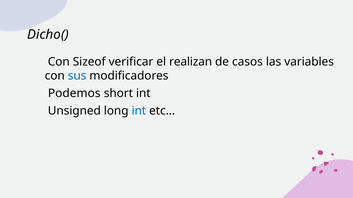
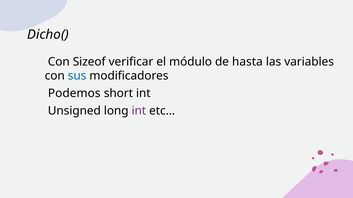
realizan: realizan -> módulo
casos: casos -> hasta
int at (139, 111) colour: blue -> purple
